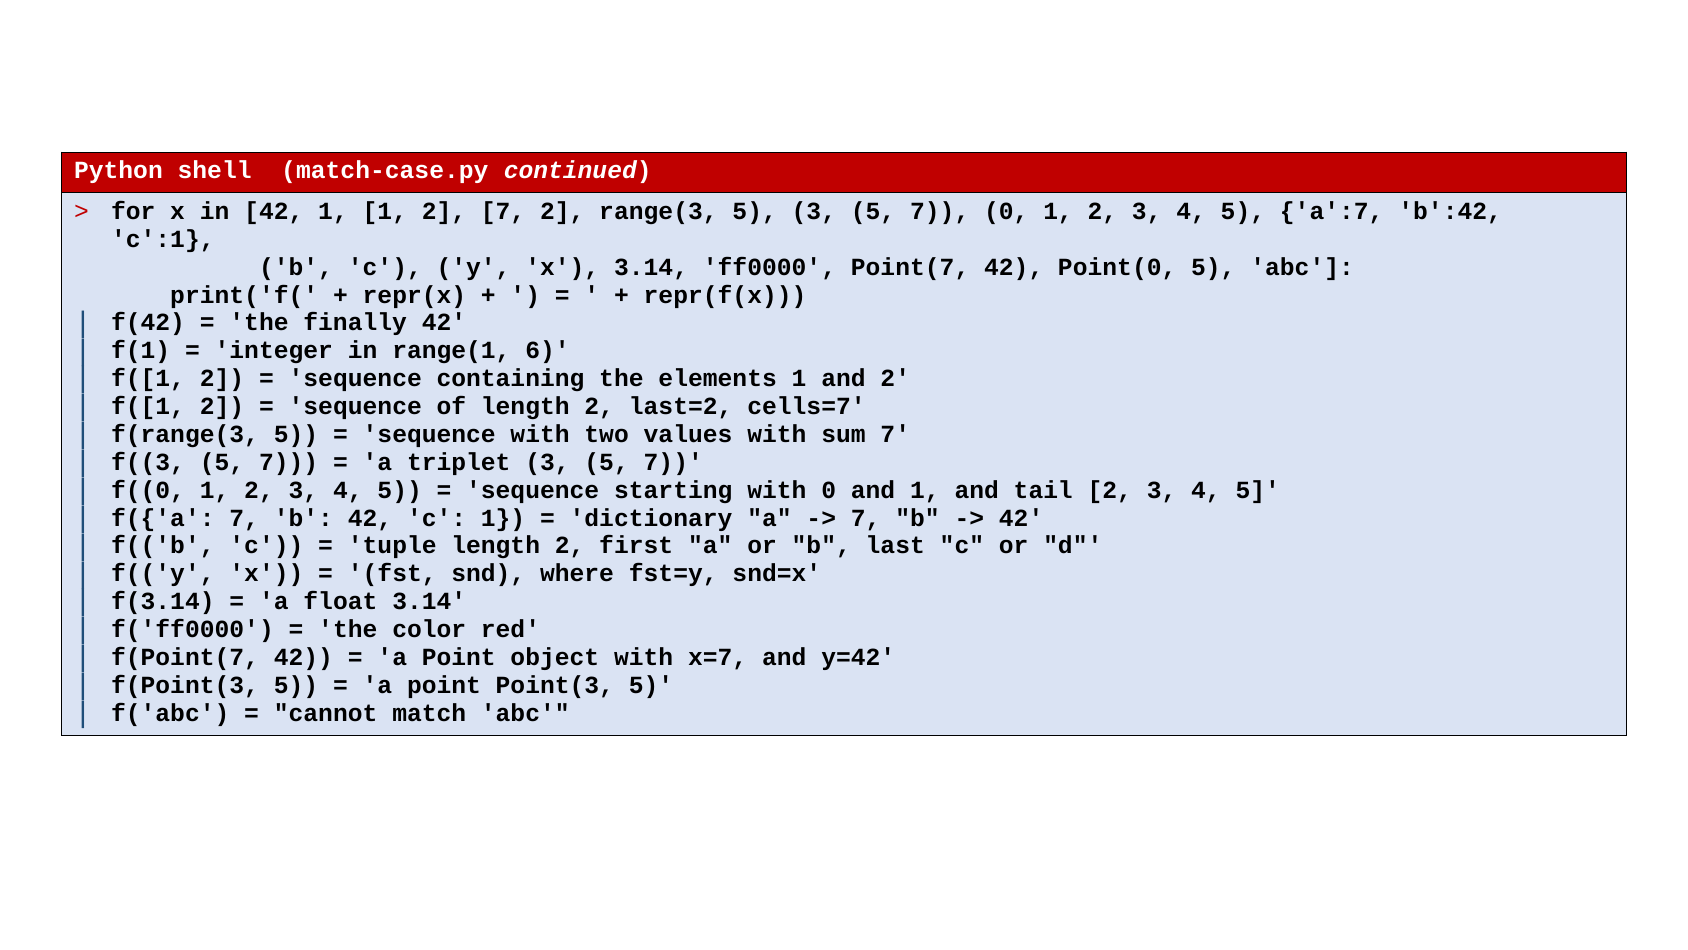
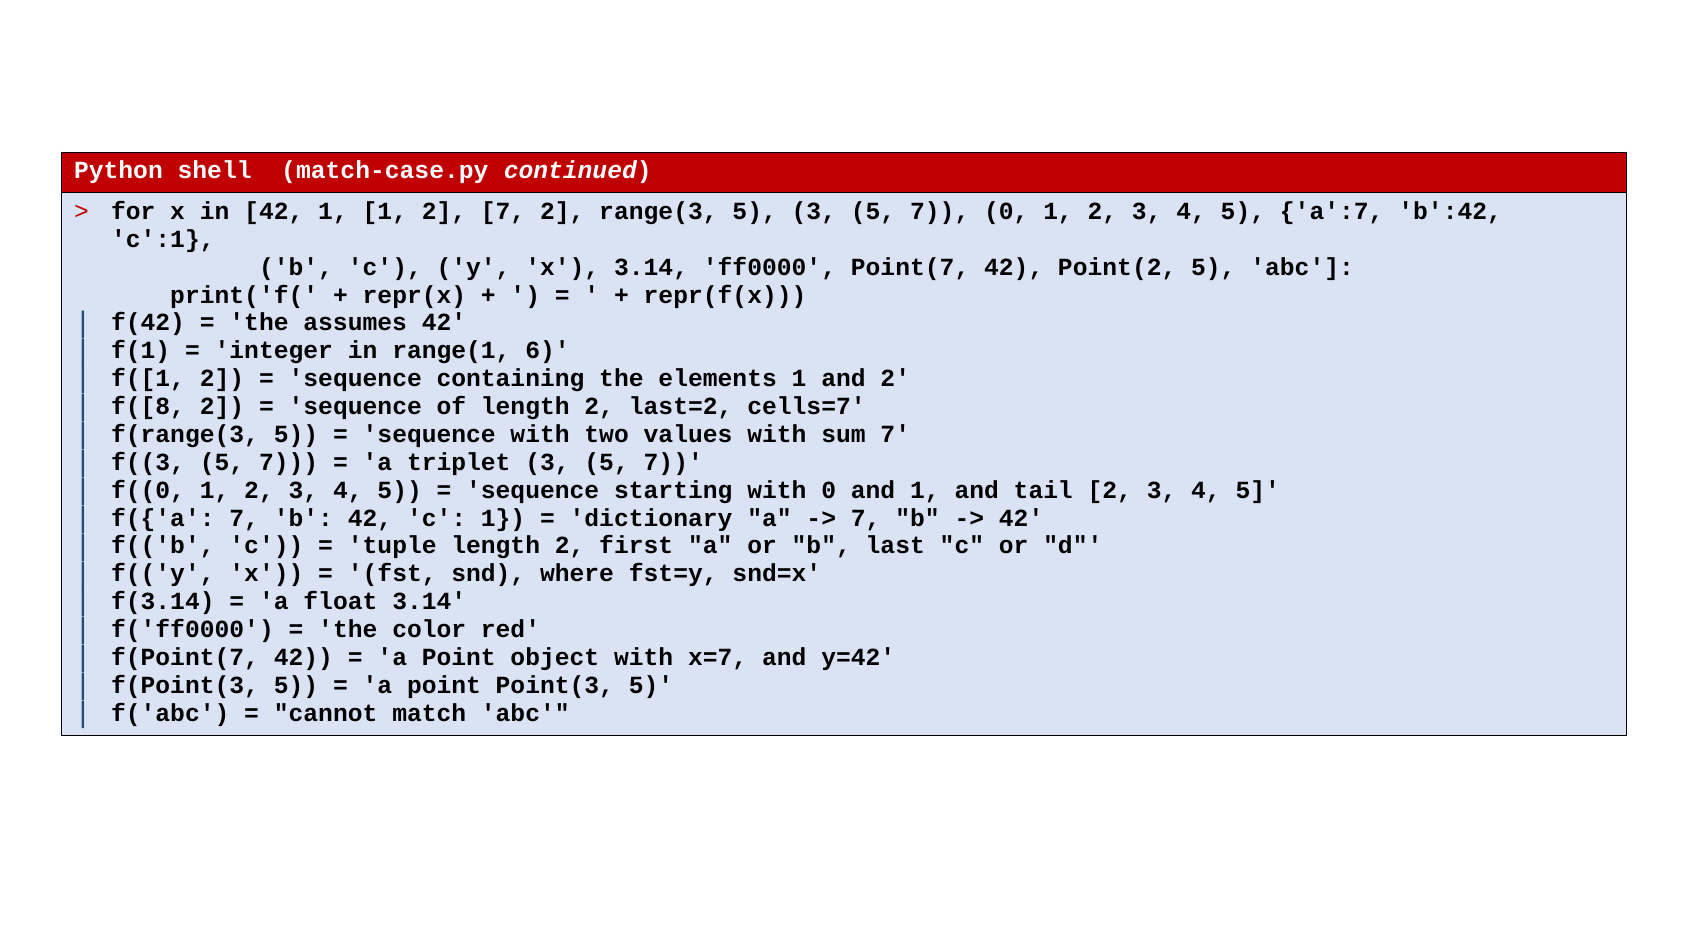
Point(0: Point(0 -> Point(2
finally: finally -> assumes
f([1 at (148, 406): f([1 -> f([8
